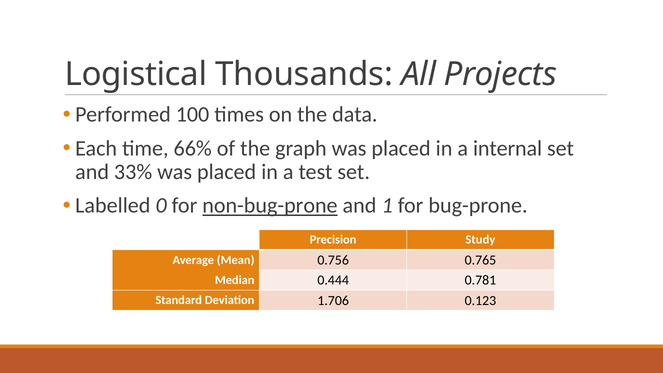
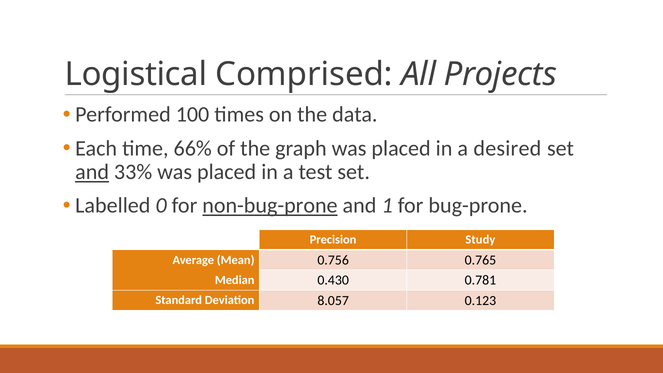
Thousands: Thousands -> Comprised
internal: internal -> desired
and at (92, 172) underline: none -> present
0.444: 0.444 -> 0.430
1.706: 1.706 -> 8.057
